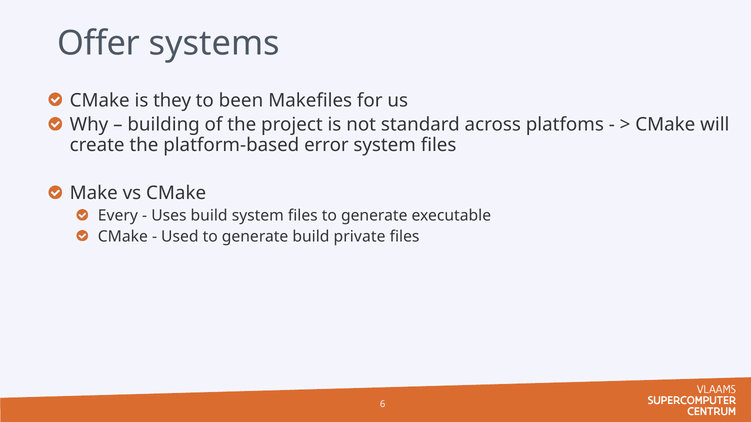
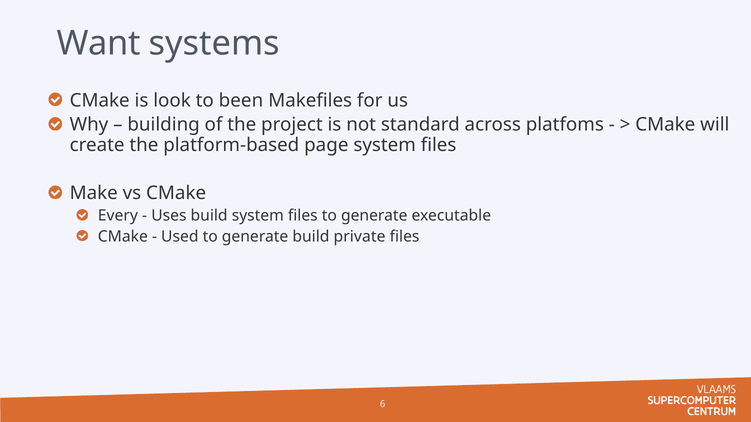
Offer: Offer -> Want
they: they -> look
error: error -> page
